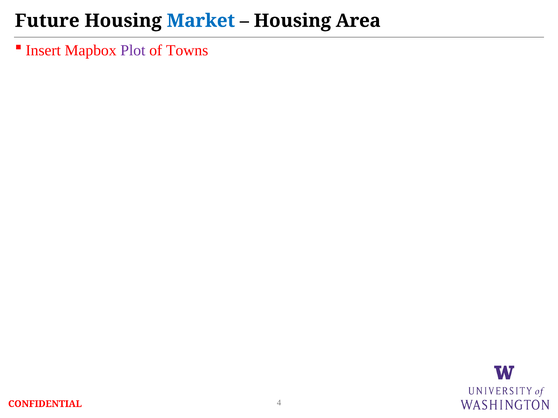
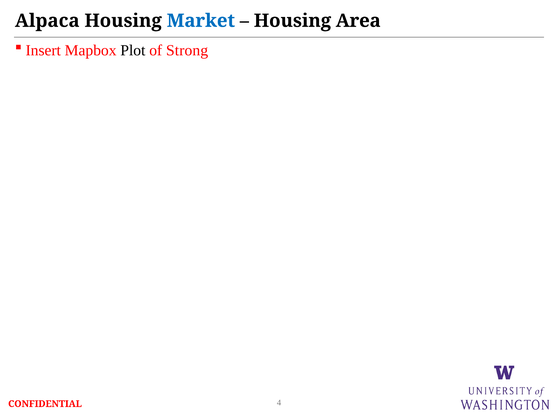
Future: Future -> Alpaca
Plot colour: purple -> black
Towns: Towns -> Strong
